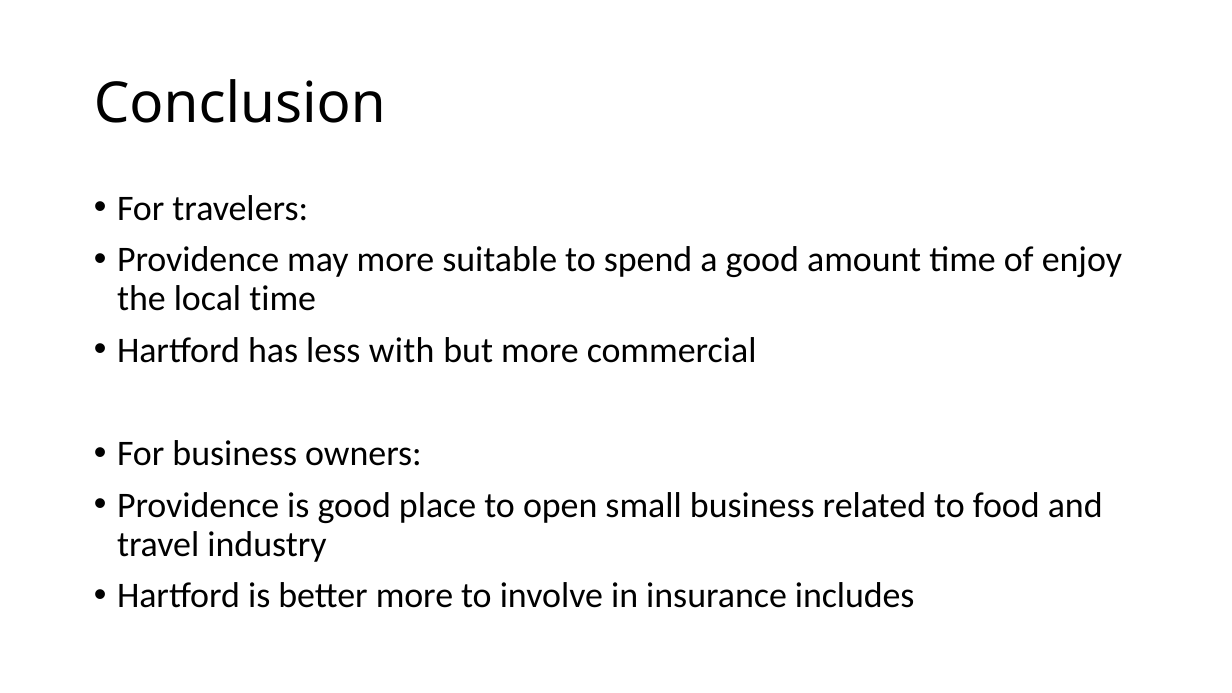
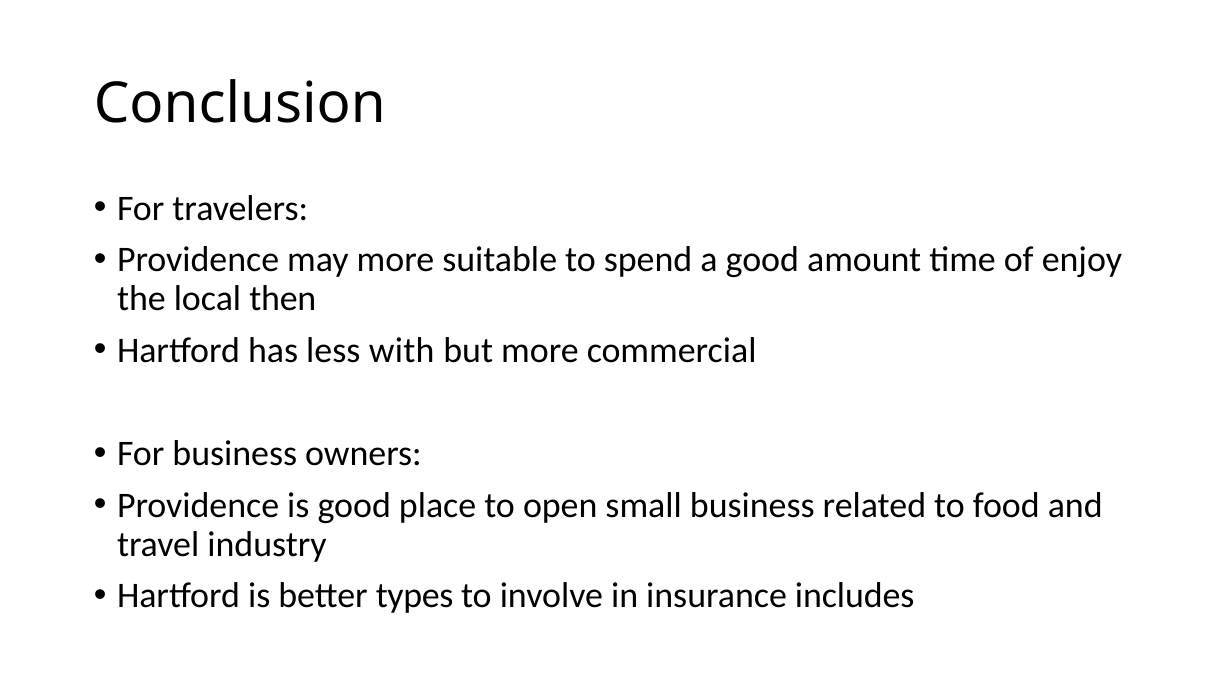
local time: time -> then
better more: more -> types
